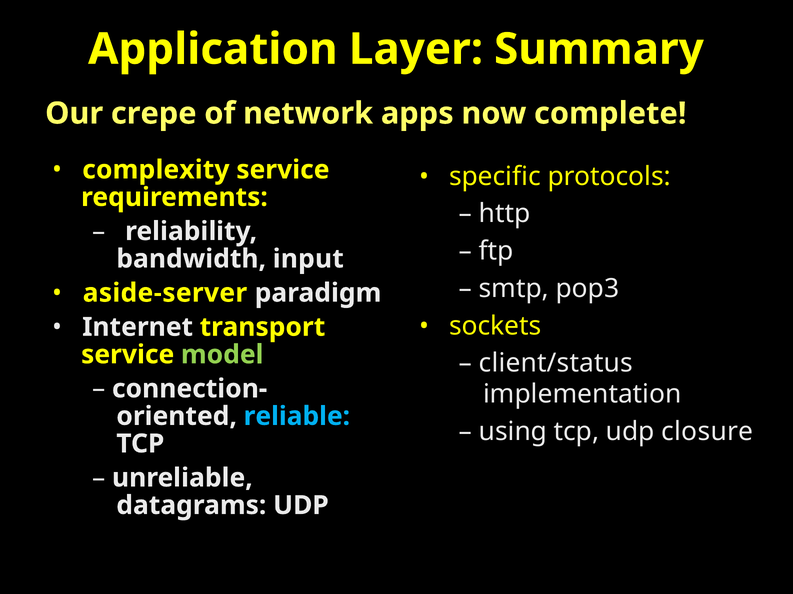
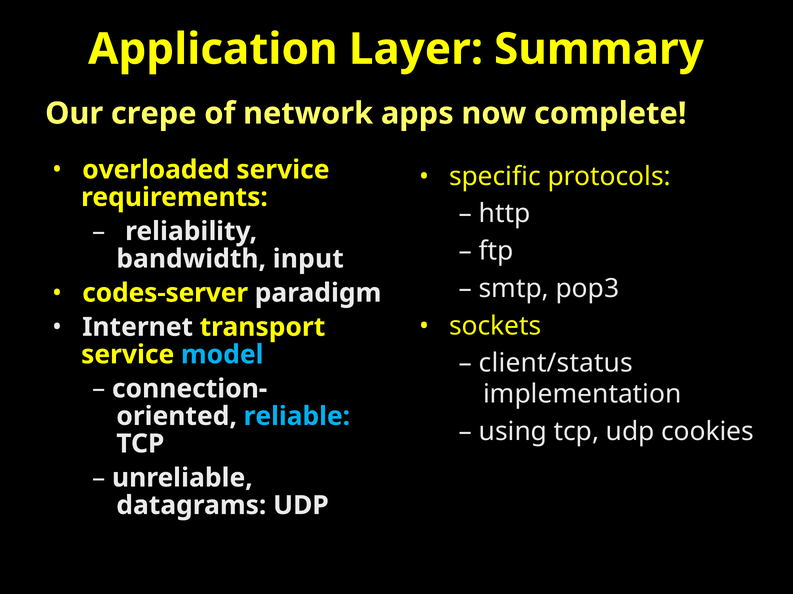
complexity: complexity -> overloaded
aside-server: aside-server -> codes-server
model colour: light green -> light blue
closure: closure -> cookies
